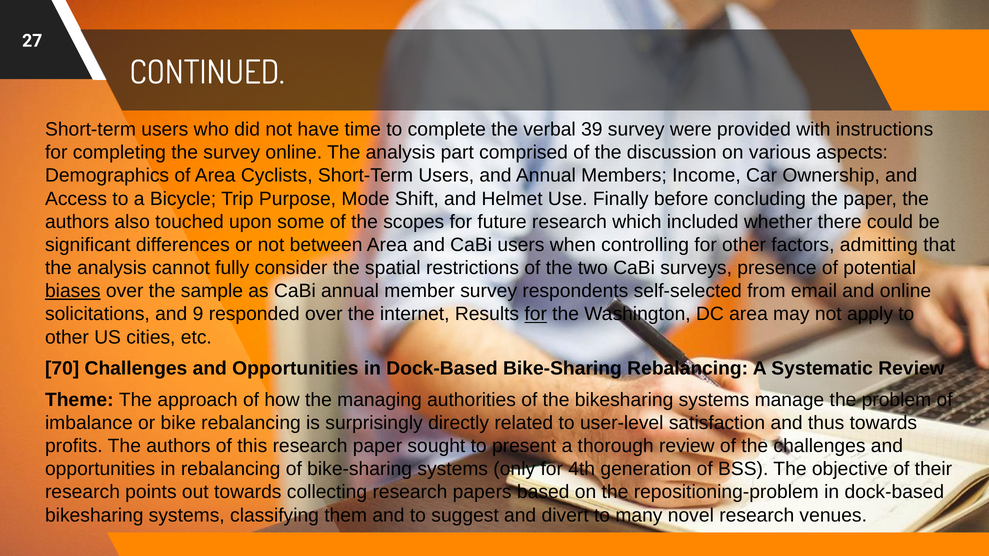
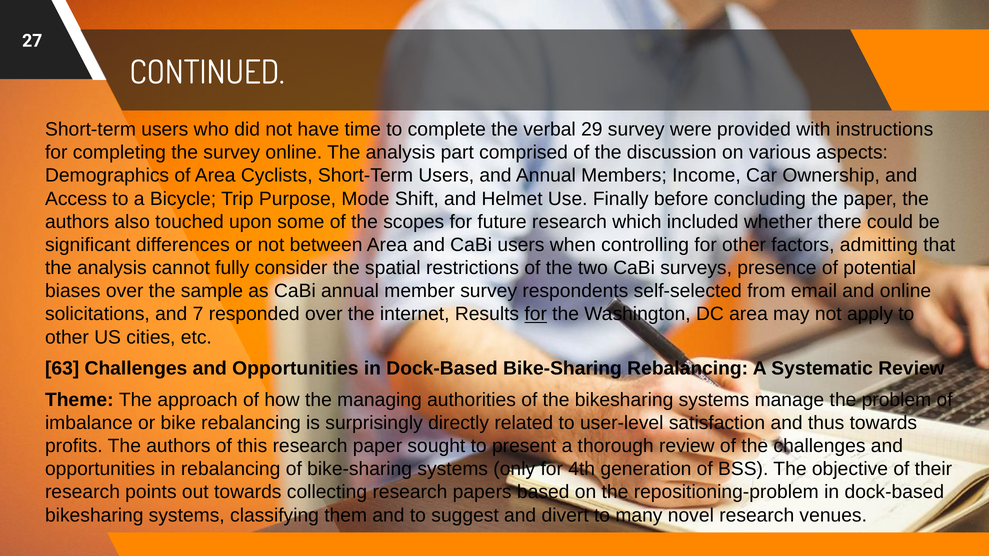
39: 39 -> 29
biases underline: present -> none
9: 9 -> 7
70: 70 -> 63
